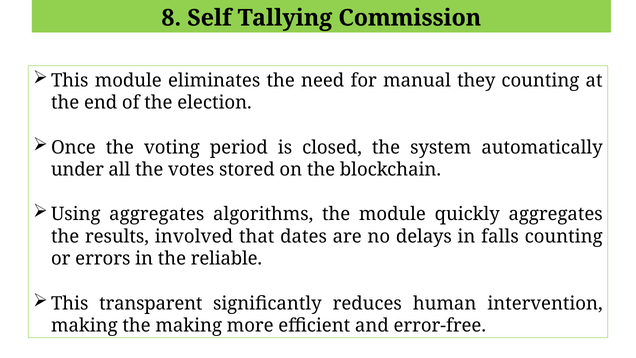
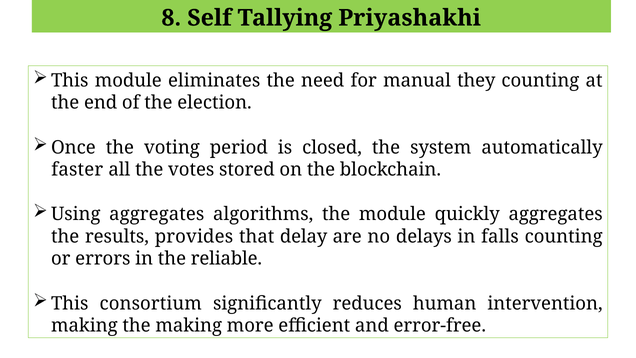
Commission: Commission -> Priyashakhi
under: under -> faster
involved: involved -> provides
dates: dates -> delay
transparent: transparent -> consortium
